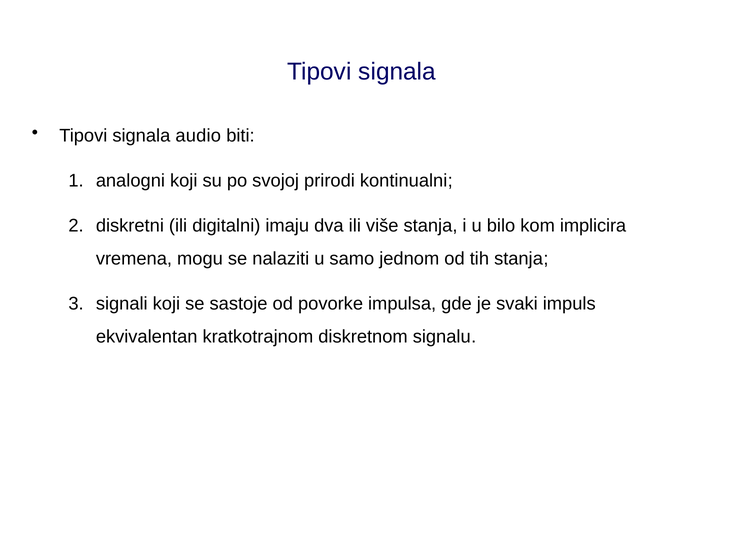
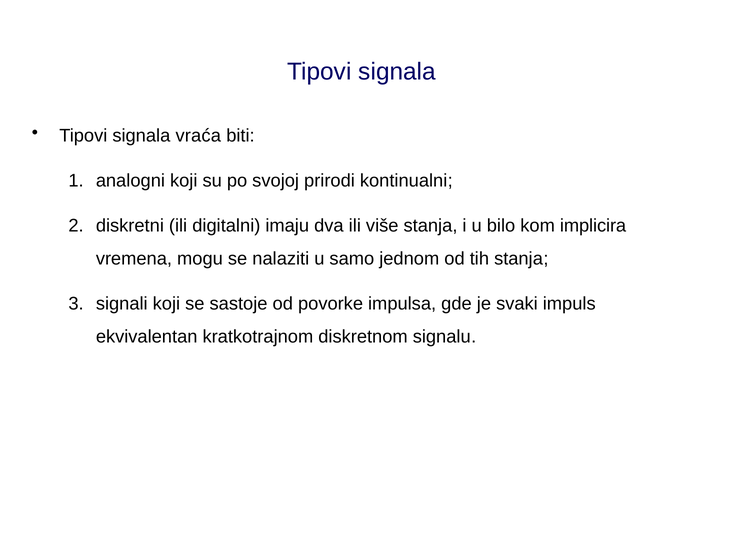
audio: audio -> vraća
